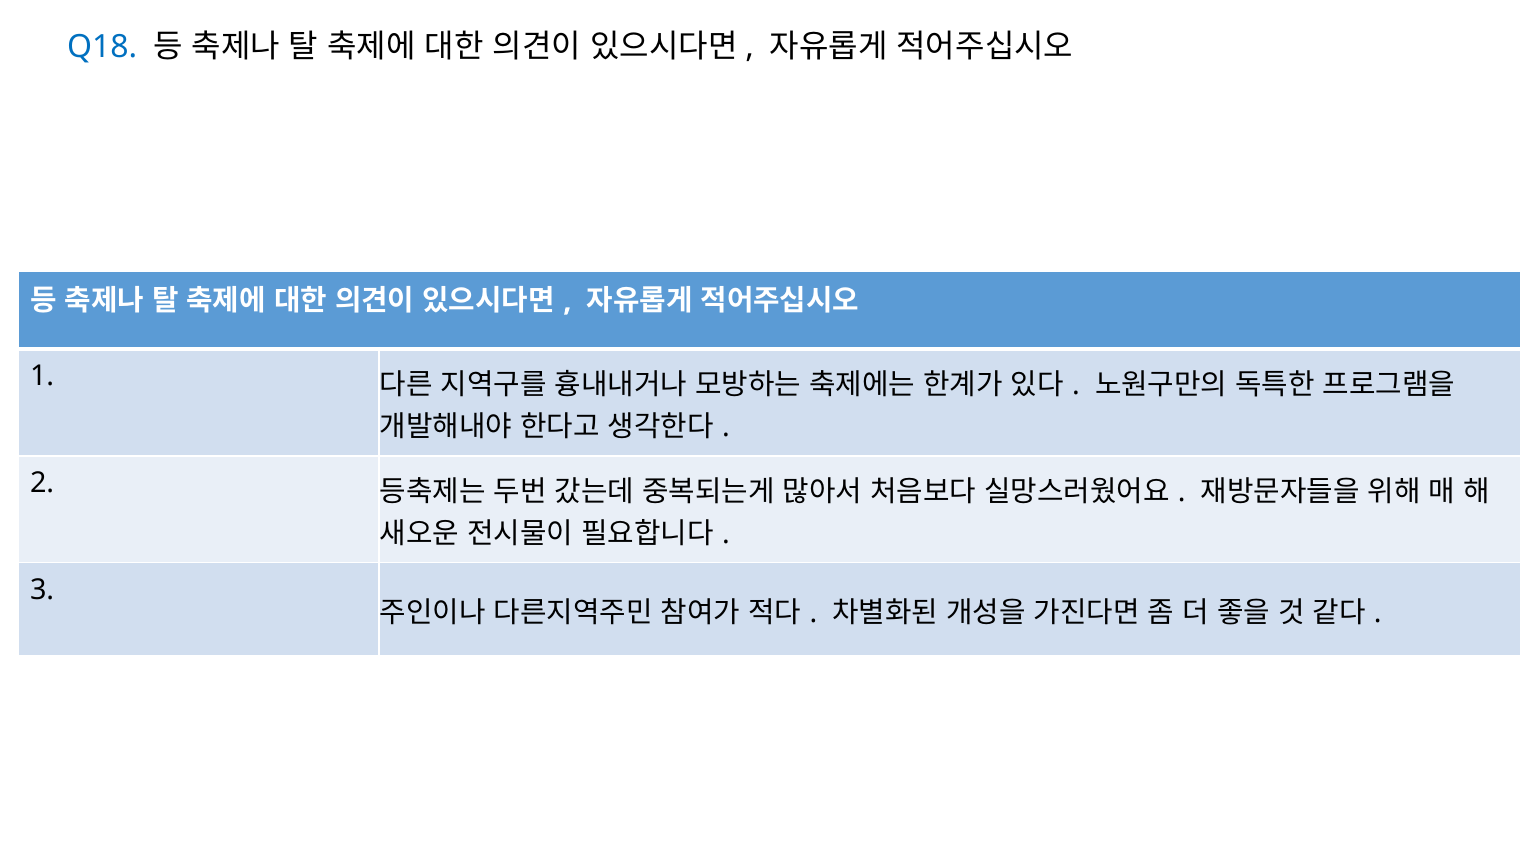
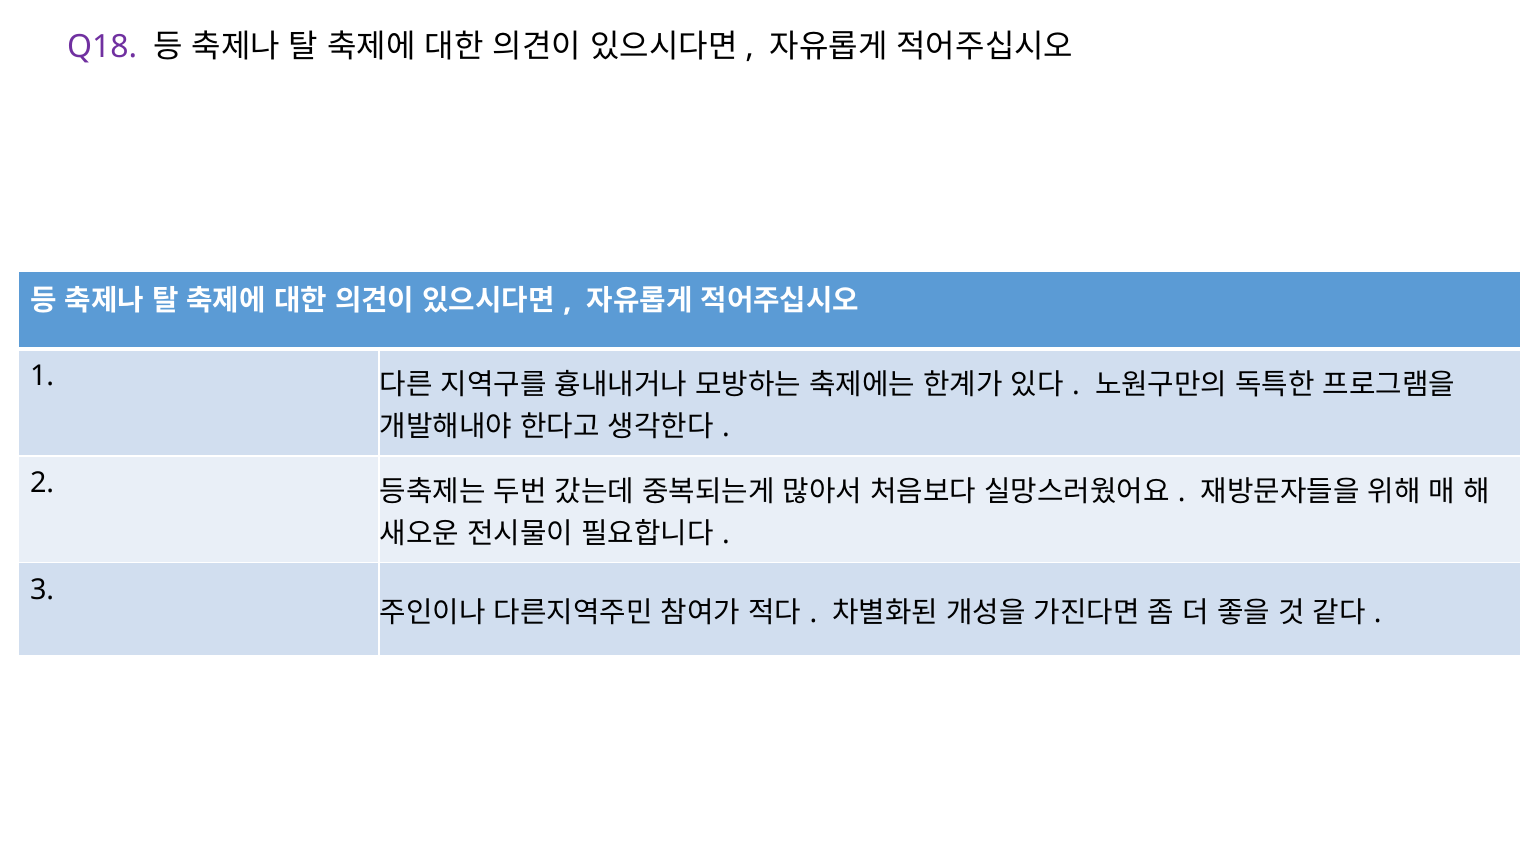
Q18 colour: blue -> purple
